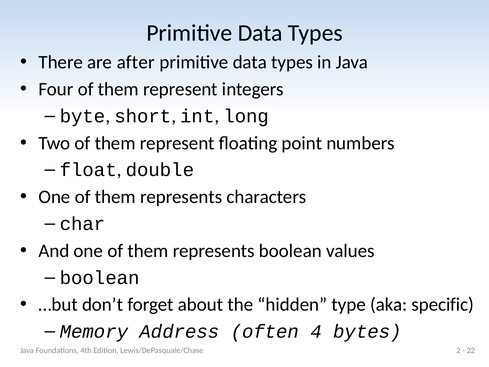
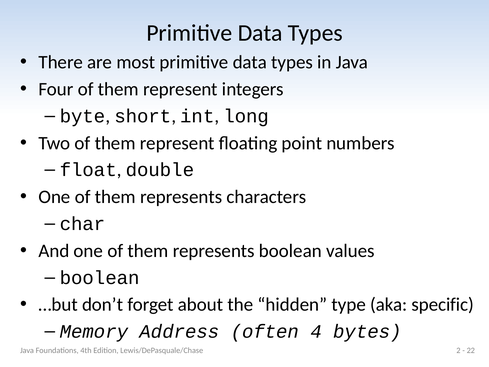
after: after -> most
